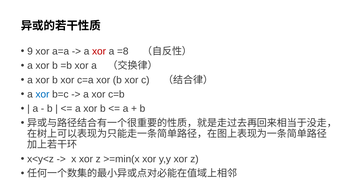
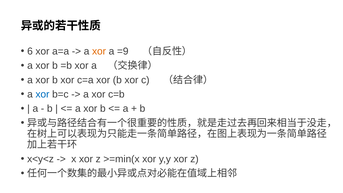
9: 9 -> 6
xor at (99, 51) colour: red -> orange
=8: =8 -> =9
